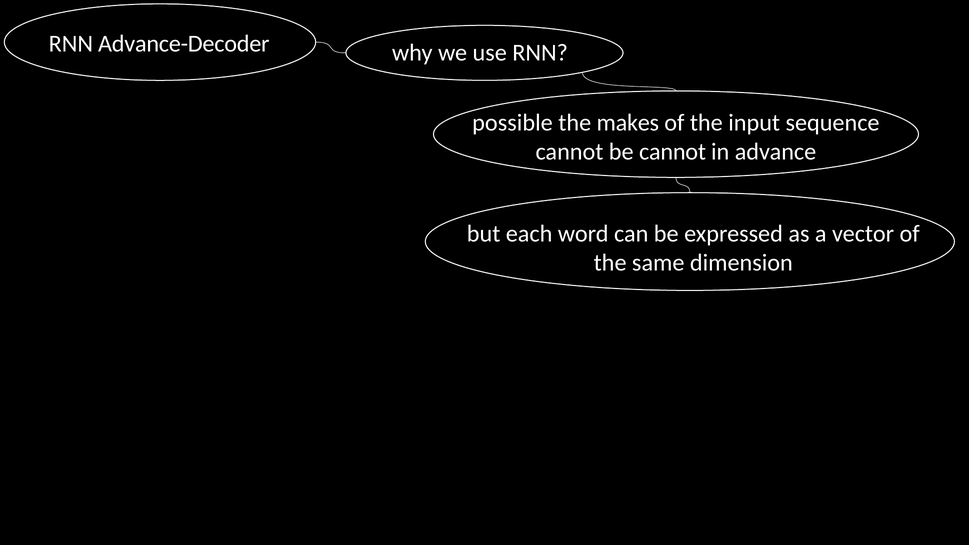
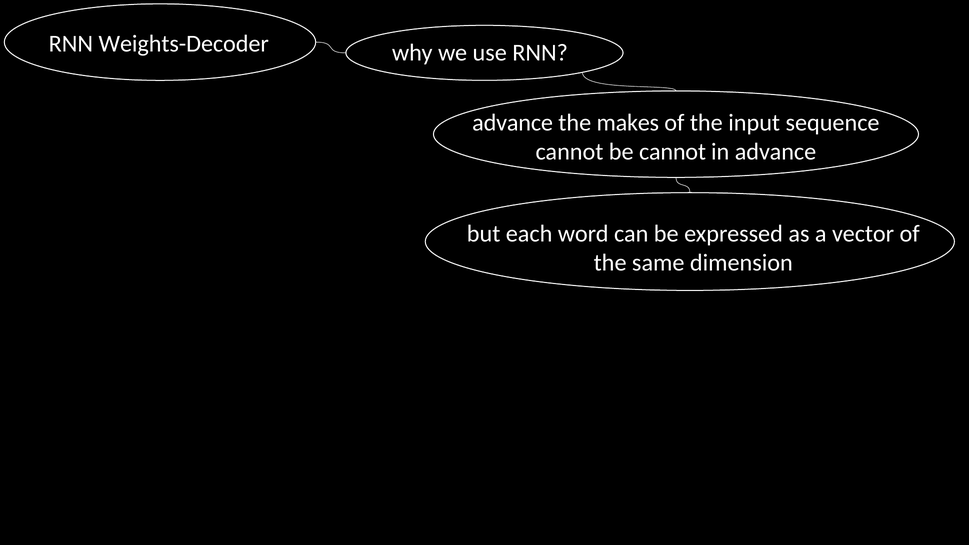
Advance-Decoder: Advance-Decoder -> Weights-Decoder
possible at (512, 123): possible -> advance
